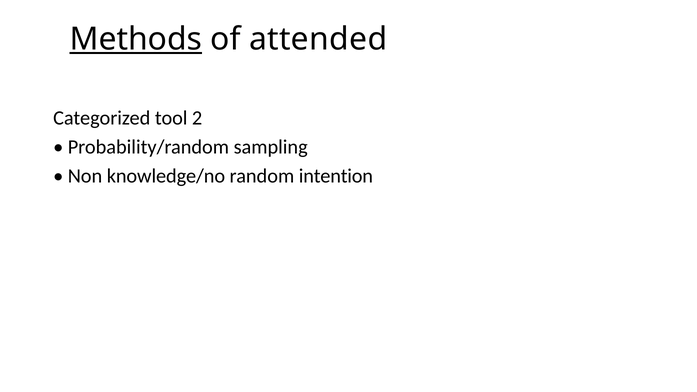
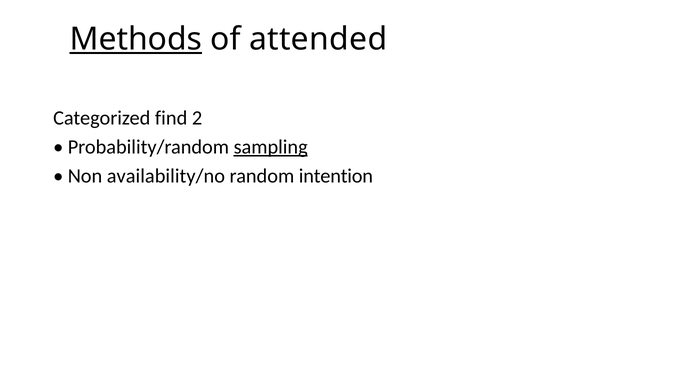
tool: tool -> find
sampling underline: none -> present
knowledge/no: knowledge/no -> availability/no
